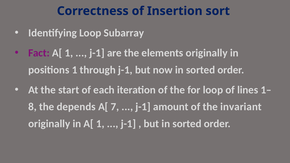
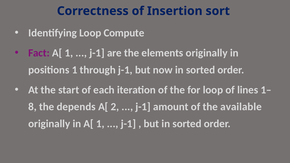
Subarray: Subarray -> Compute
7: 7 -> 2
invariant: invariant -> available
